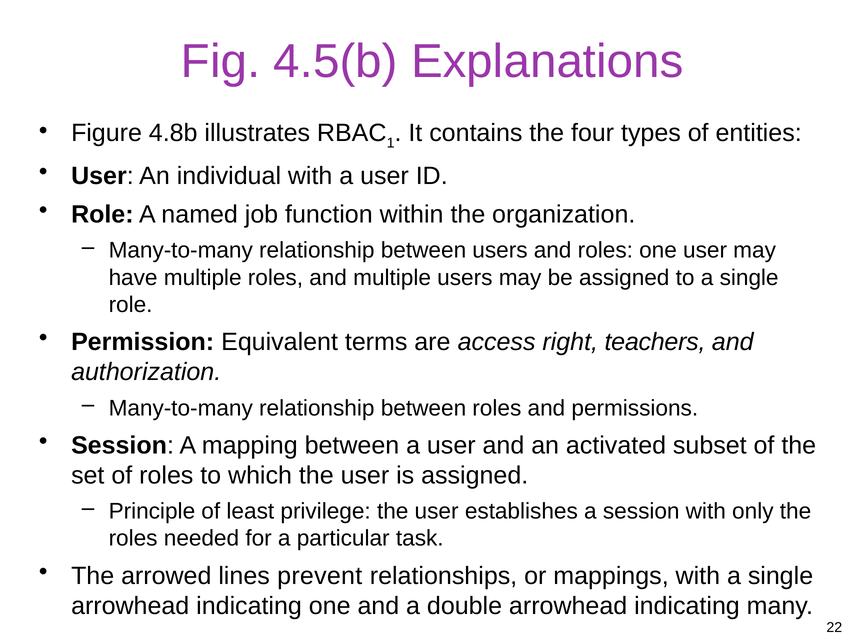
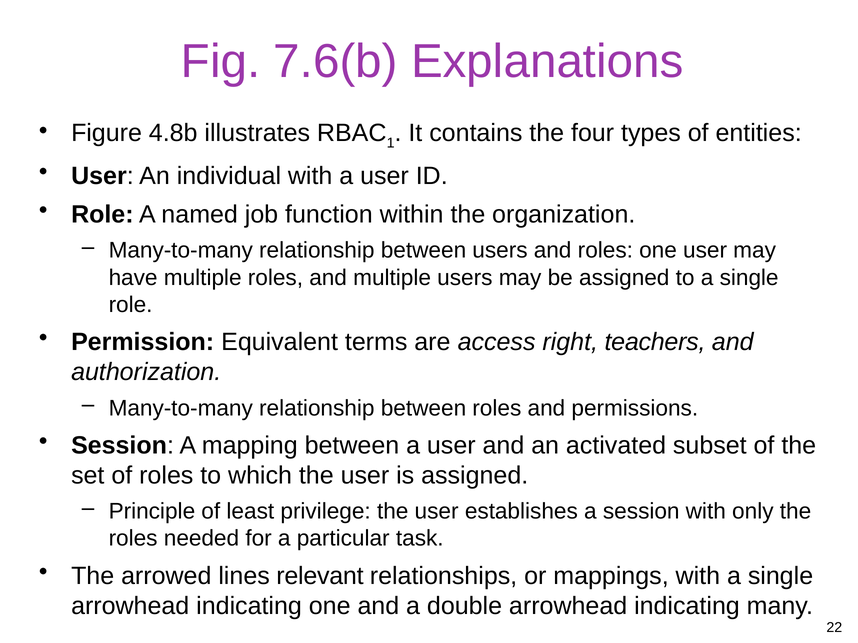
4.5(b: 4.5(b -> 7.6(b
prevent: prevent -> relevant
